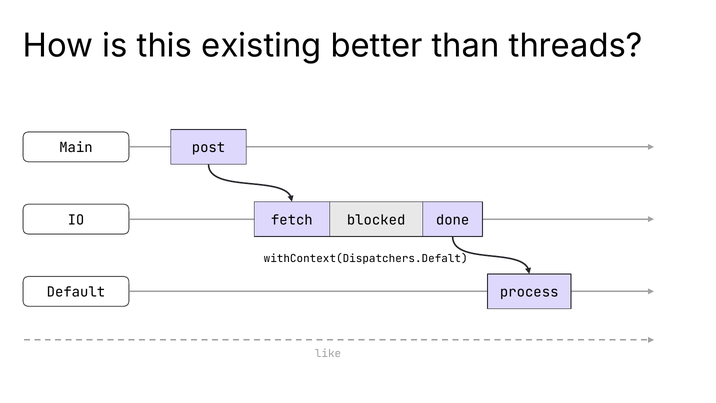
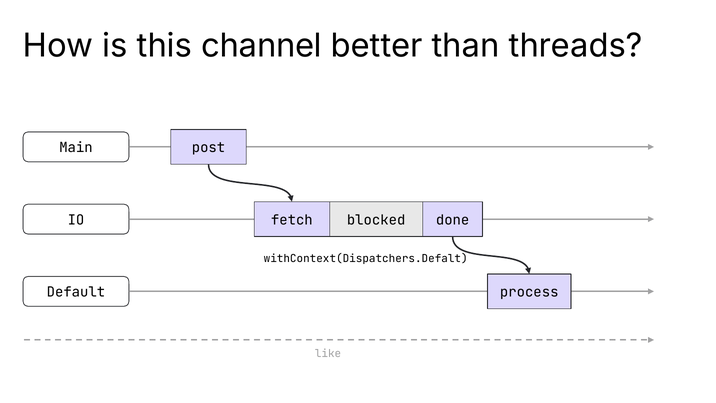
existing: existing -> channel
